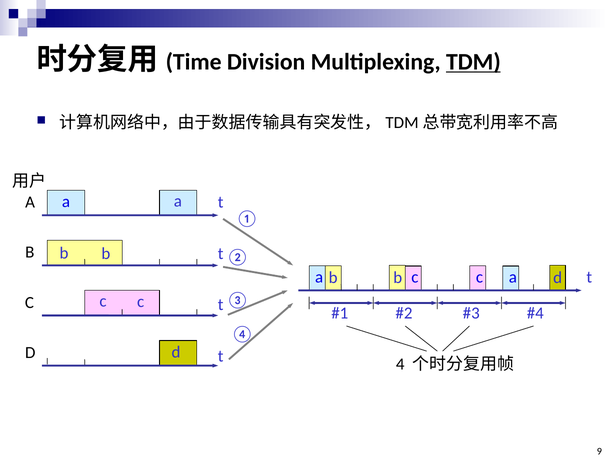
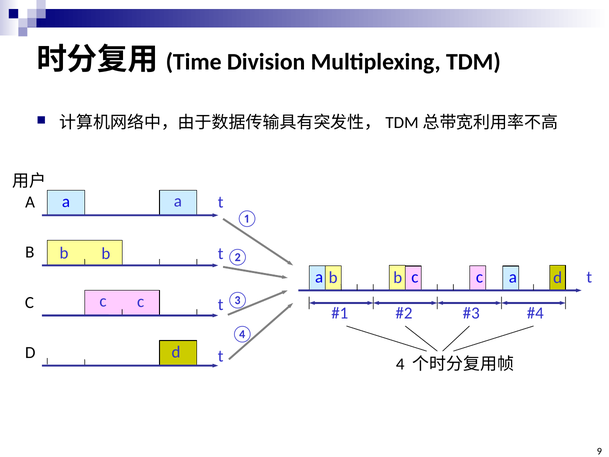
TDM underline: present -> none
